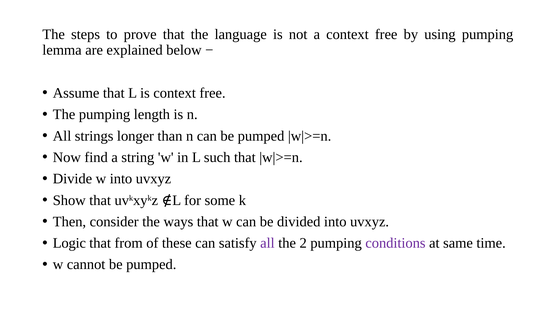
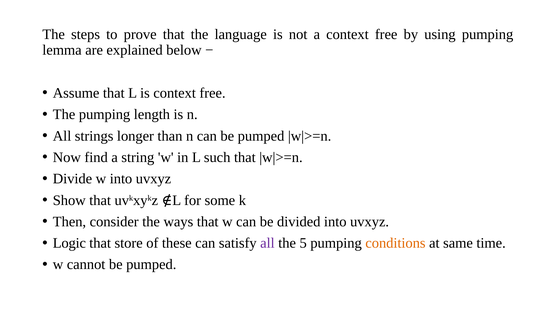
from: from -> store
2: 2 -> 5
conditions colour: purple -> orange
